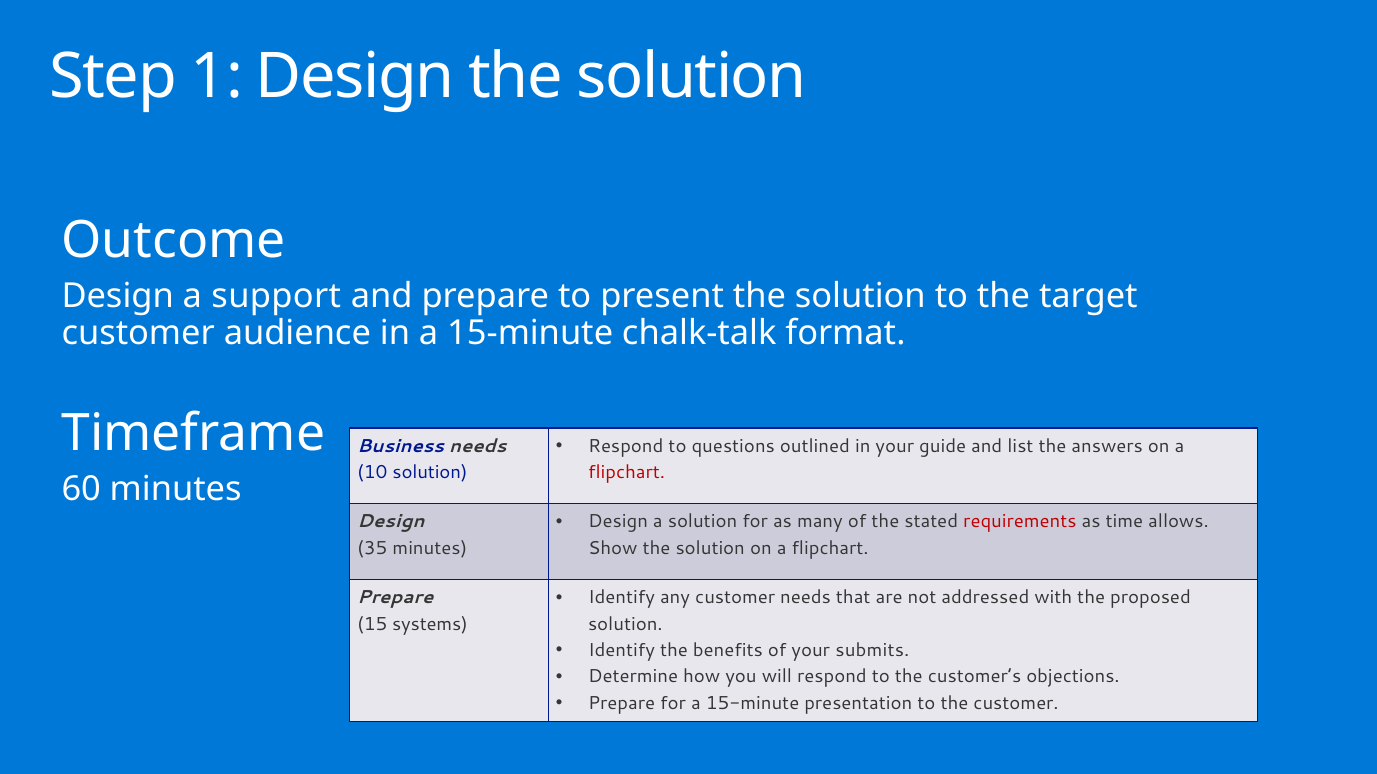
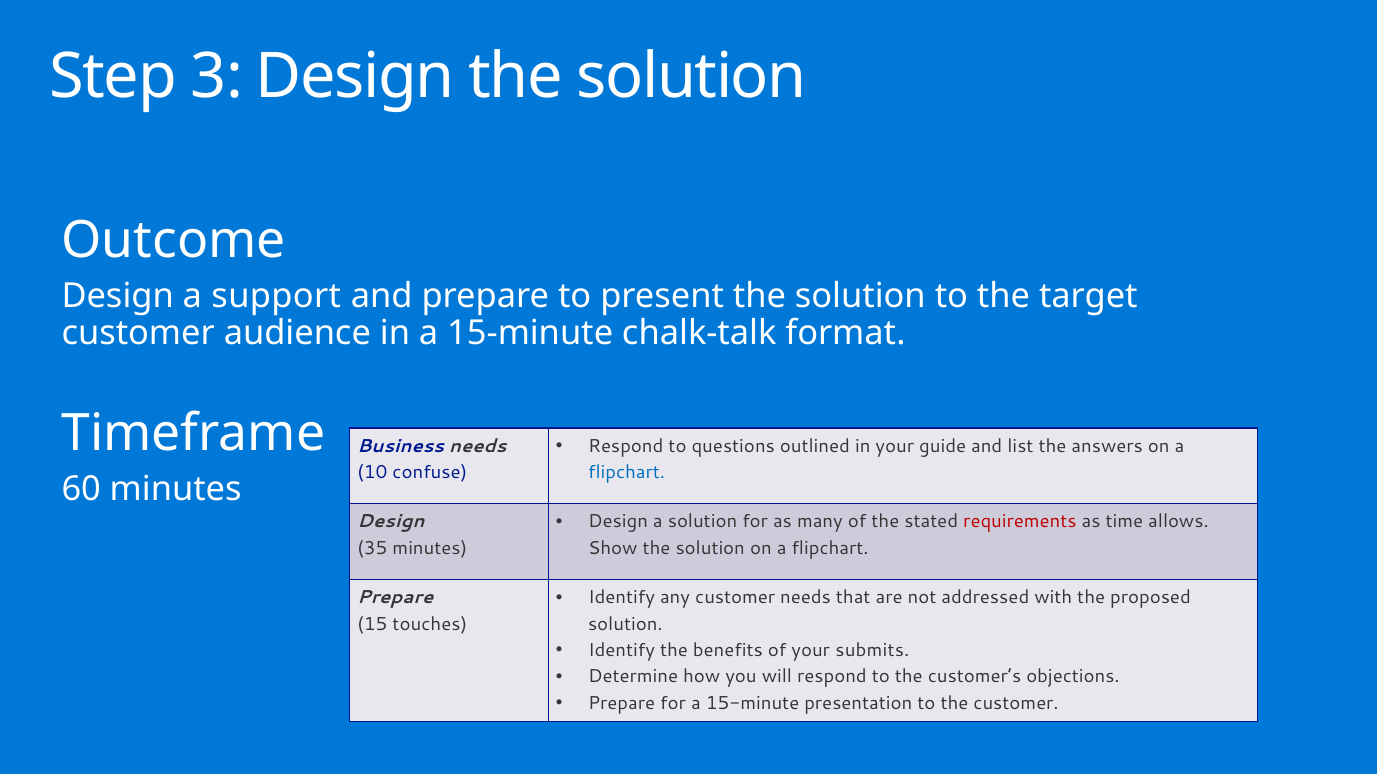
1: 1 -> 3
10 solution: solution -> confuse
flipchart at (627, 473) colour: red -> blue
systems: systems -> touches
